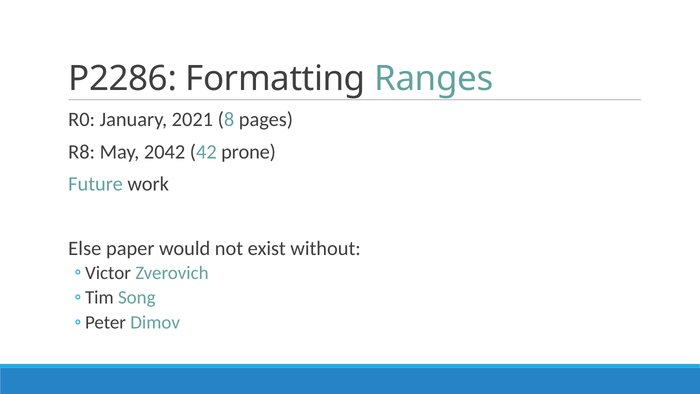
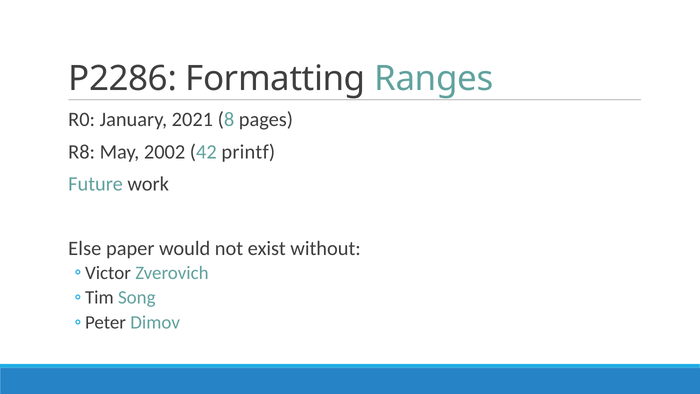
2042: 2042 -> 2002
prone: prone -> printf
